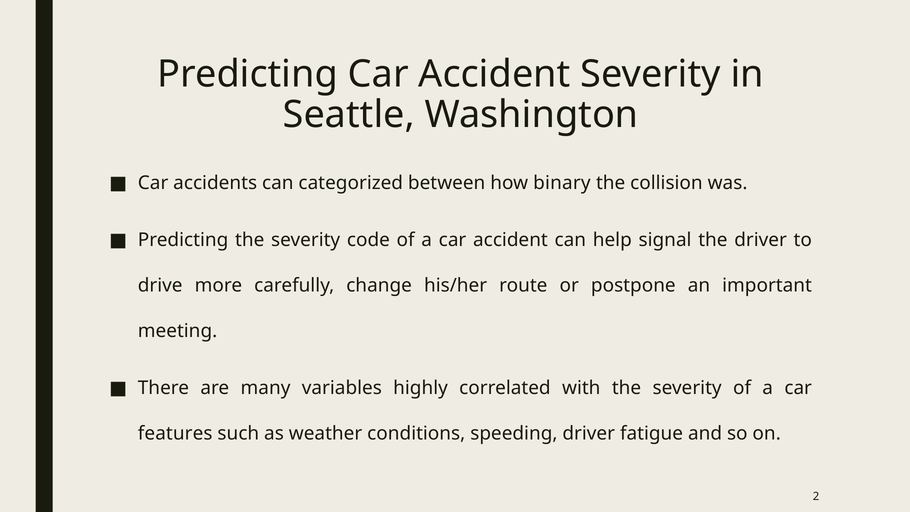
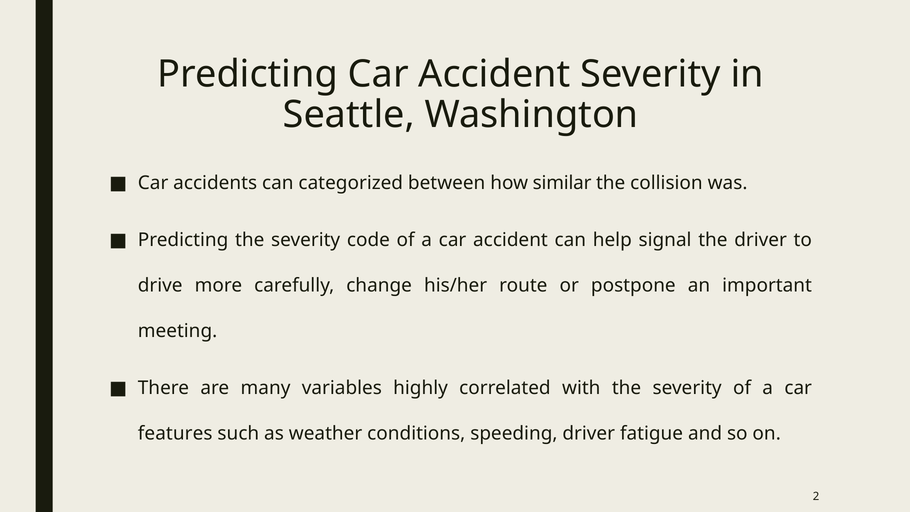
binary: binary -> similar
